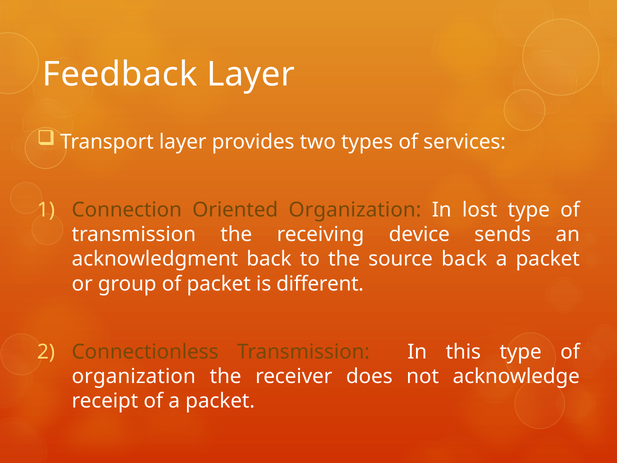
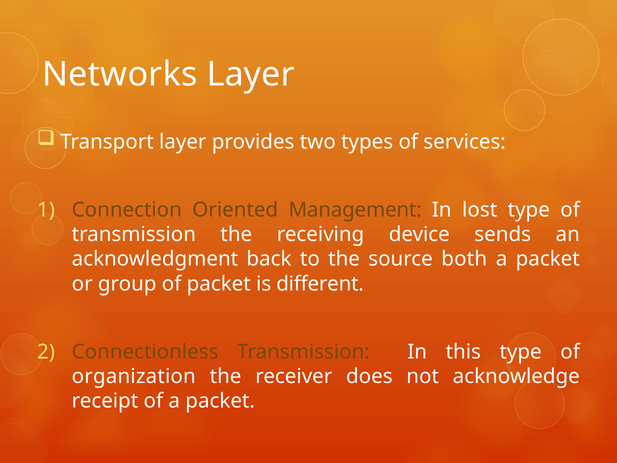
Feedback: Feedback -> Networks
Oriented Organization: Organization -> Management
source back: back -> both
